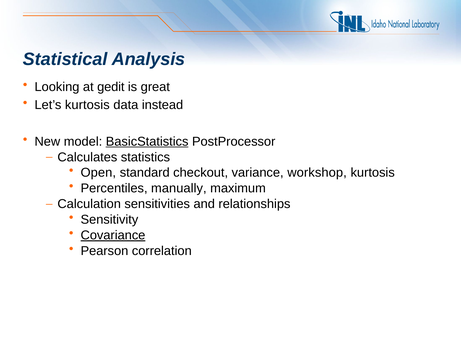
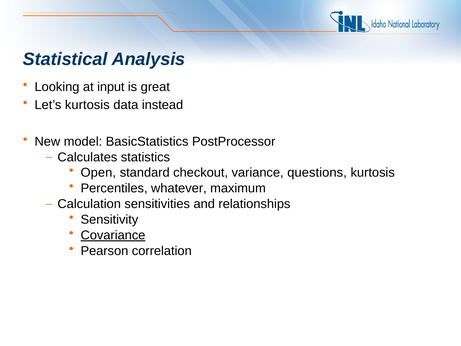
gedit: gedit -> input
BasicStatistics underline: present -> none
workshop: workshop -> questions
manually: manually -> whatever
